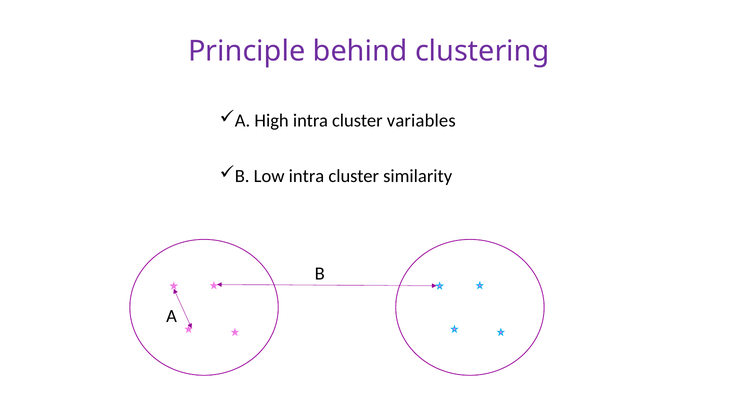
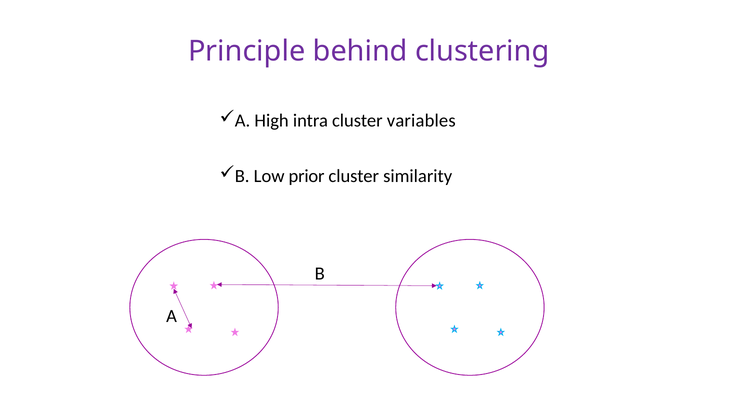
Low intra: intra -> prior
